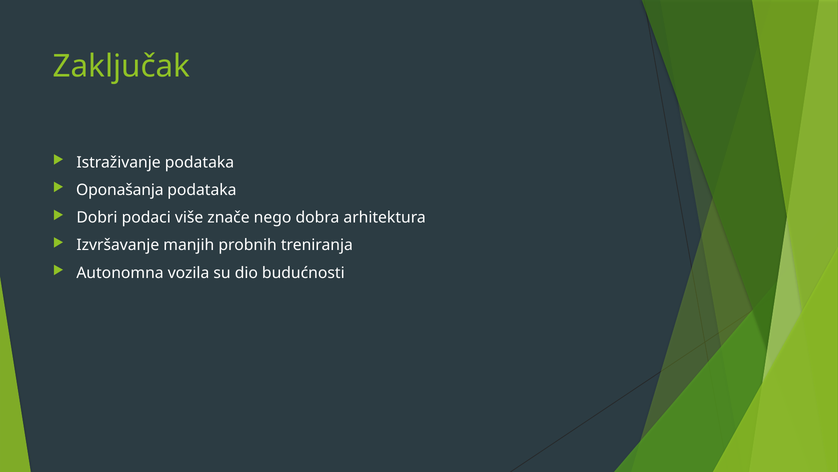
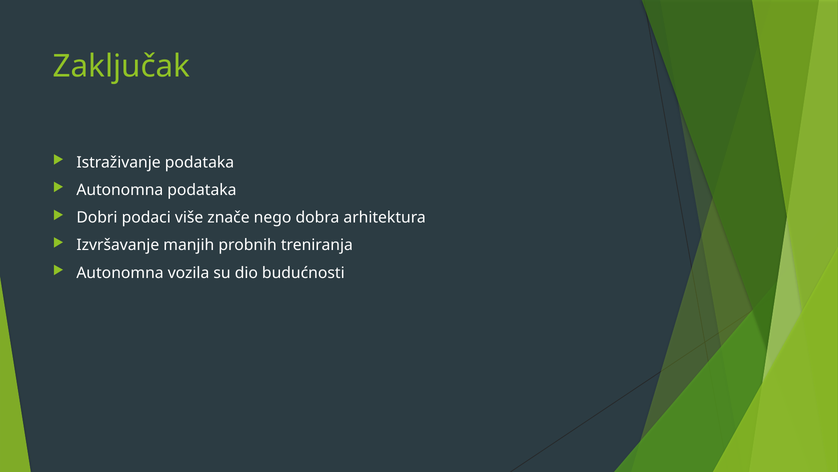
Oponašanja at (120, 190): Oponašanja -> Autonomna
